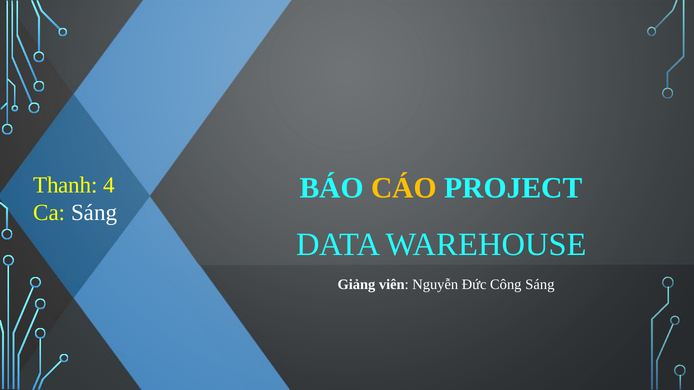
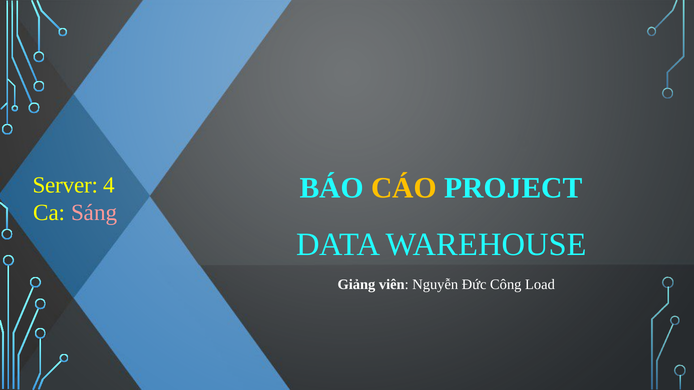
Thanh: Thanh -> Server
Sáng at (94, 213) colour: white -> pink
Công Sáng: Sáng -> Load
